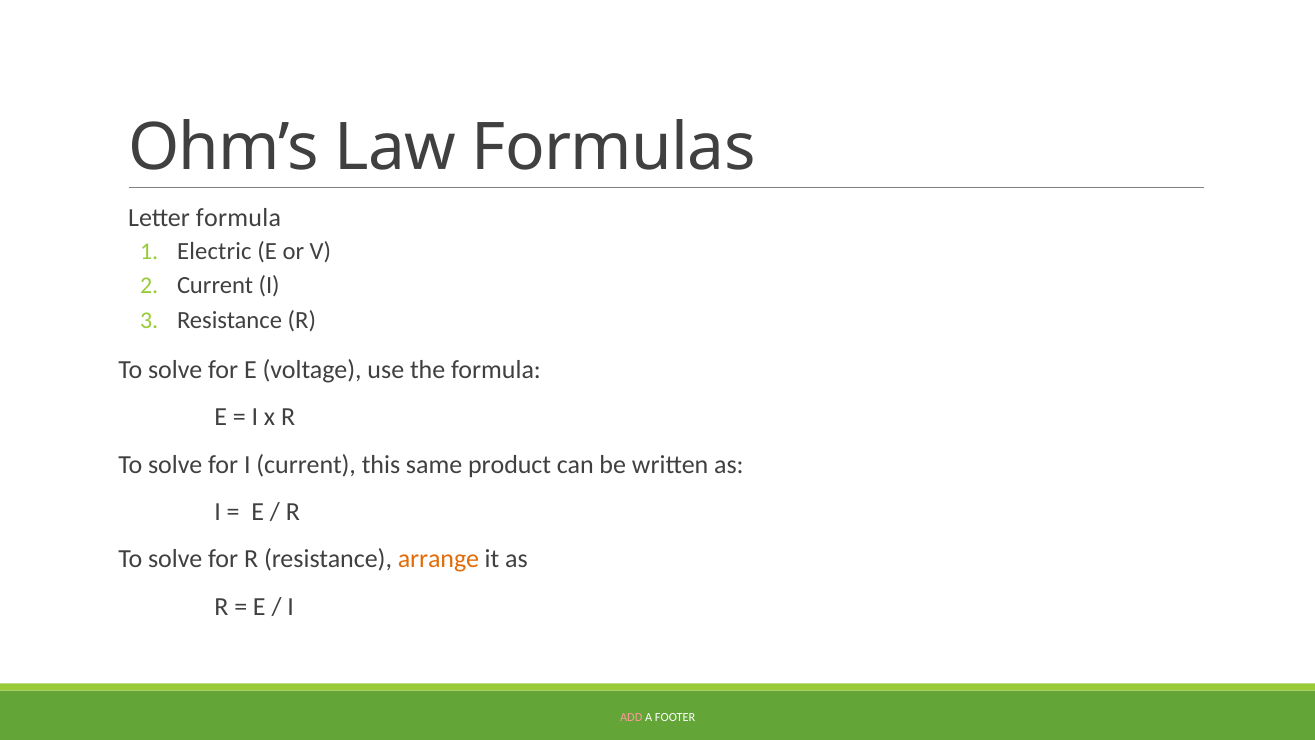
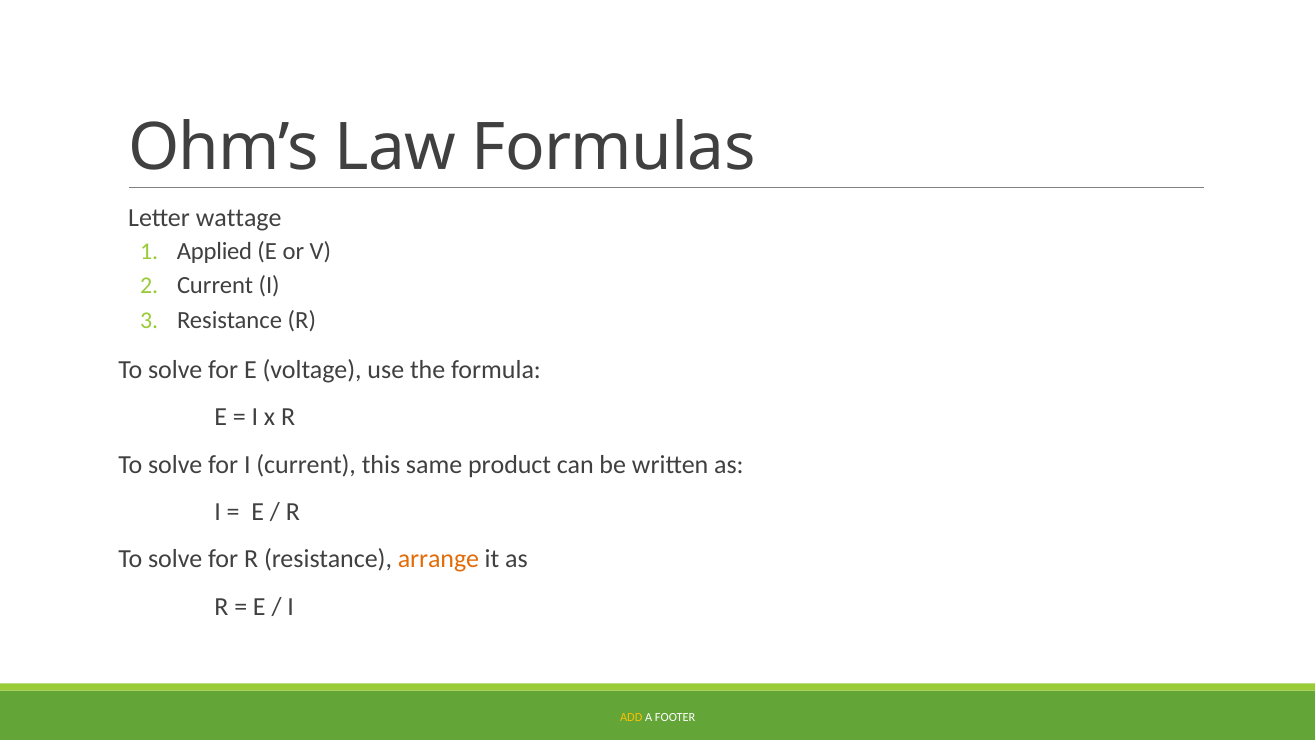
Letter formula: formula -> wattage
Electric: Electric -> Applied
ADD colour: pink -> yellow
